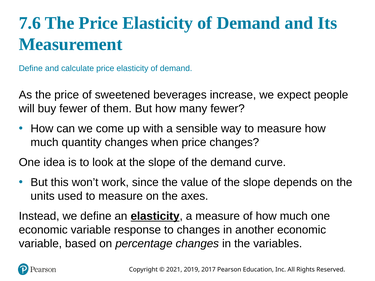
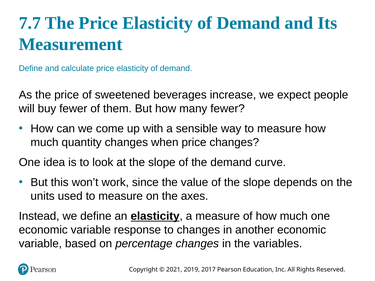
7.6: 7.6 -> 7.7
